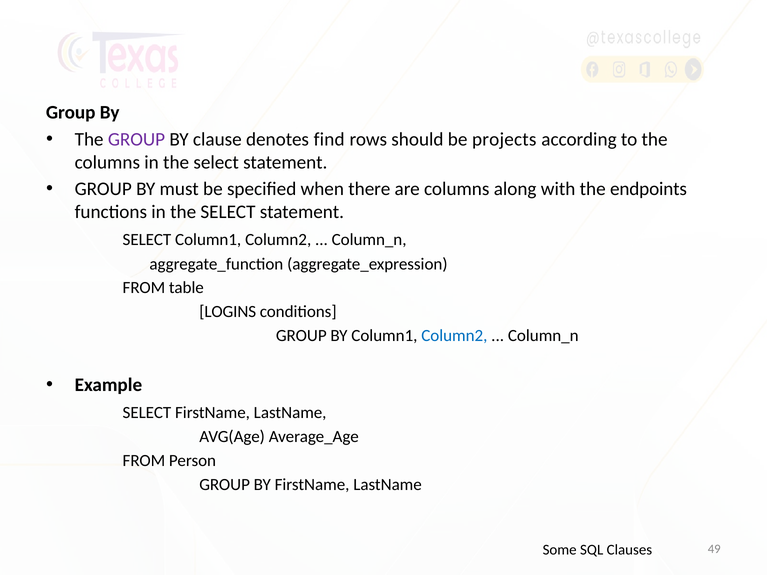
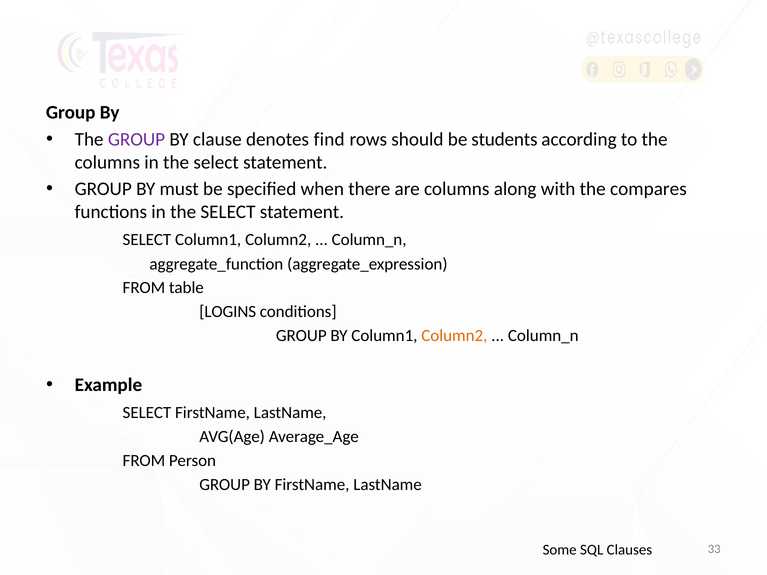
projects: projects -> students
endpoints: endpoints -> compares
Column2 at (454, 336) colour: blue -> orange
49: 49 -> 33
